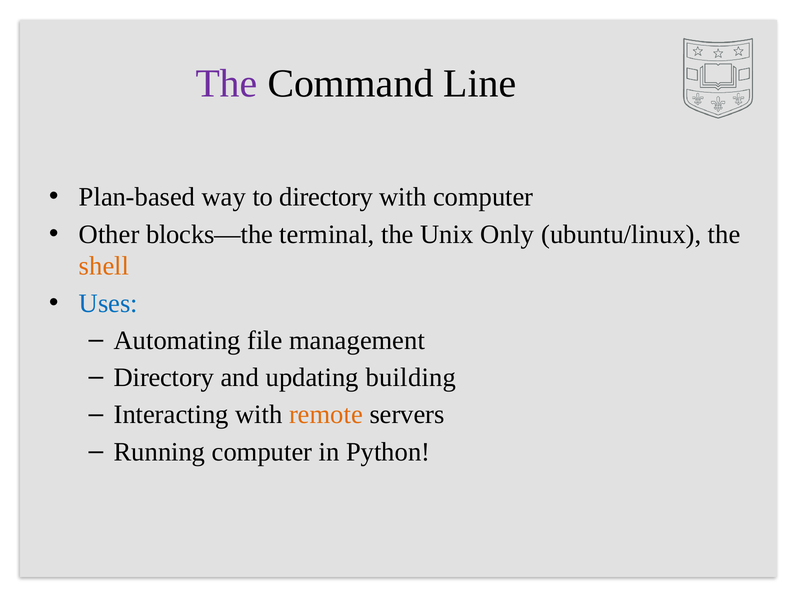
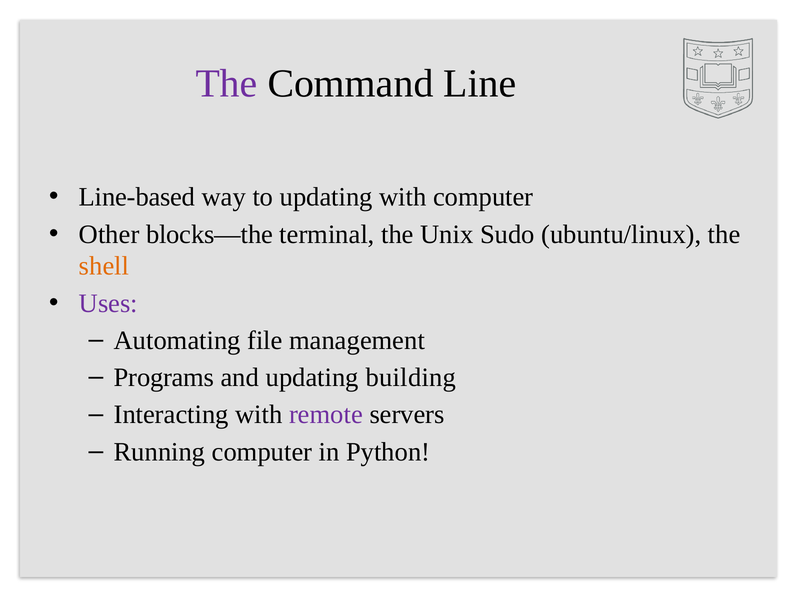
Plan-based: Plan-based -> Line-based
to directory: directory -> updating
Only: Only -> Sudo
Uses colour: blue -> purple
Directory at (164, 378): Directory -> Programs
remote colour: orange -> purple
